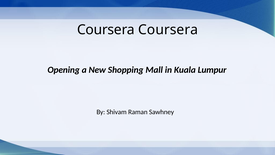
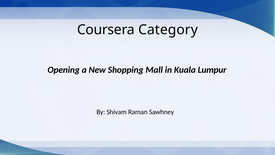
Coursera Coursera: Coursera -> Category
